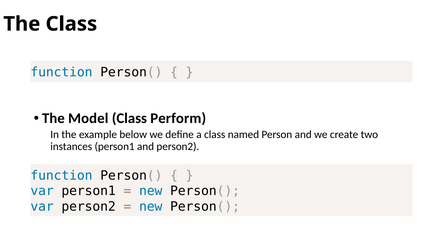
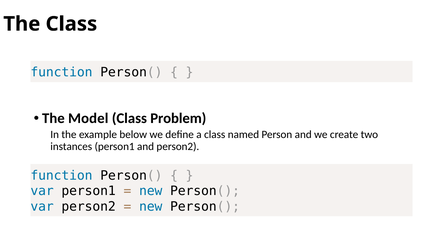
Perform: Perform -> Problem
